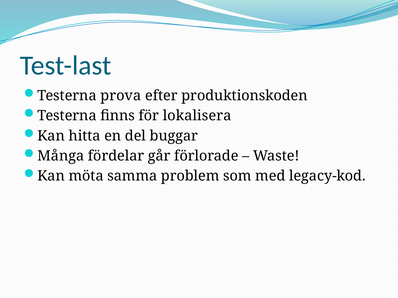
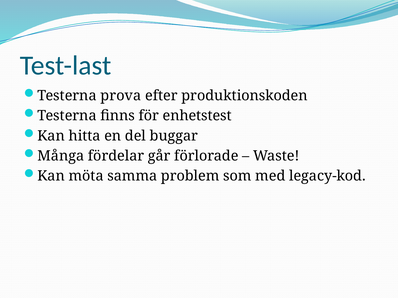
lokalisera: lokalisera -> enhetstest
